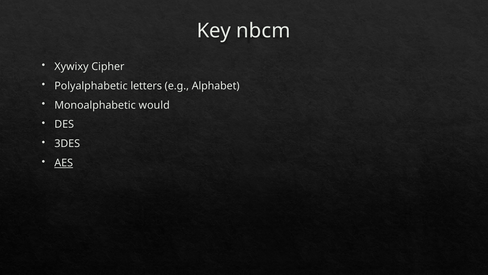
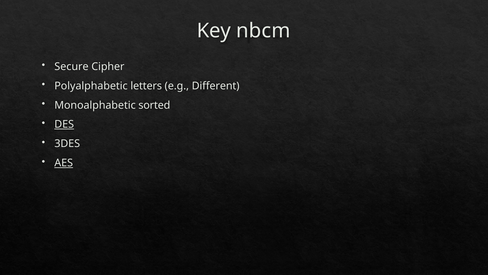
Xywixy: Xywixy -> Secure
Alphabet: Alphabet -> Different
would: would -> sorted
DES underline: none -> present
